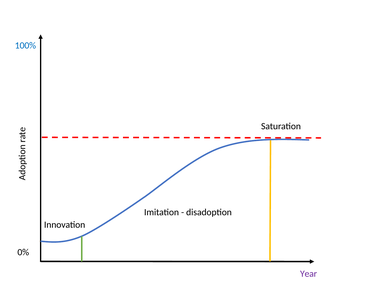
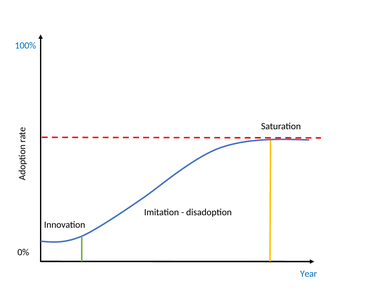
Year colour: purple -> blue
